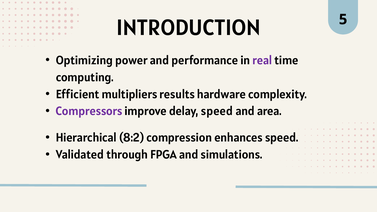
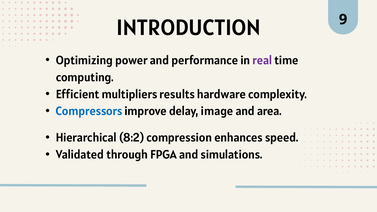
5: 5 -> 9
Compressors colour: purple -> blue
delay speed: speed -> image
